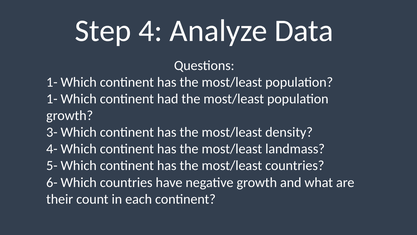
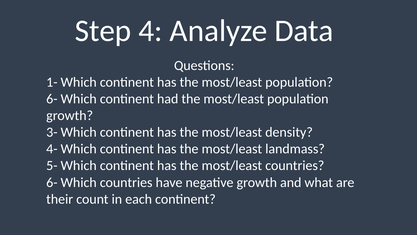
1- at (52, 99): 1- -> 6-
